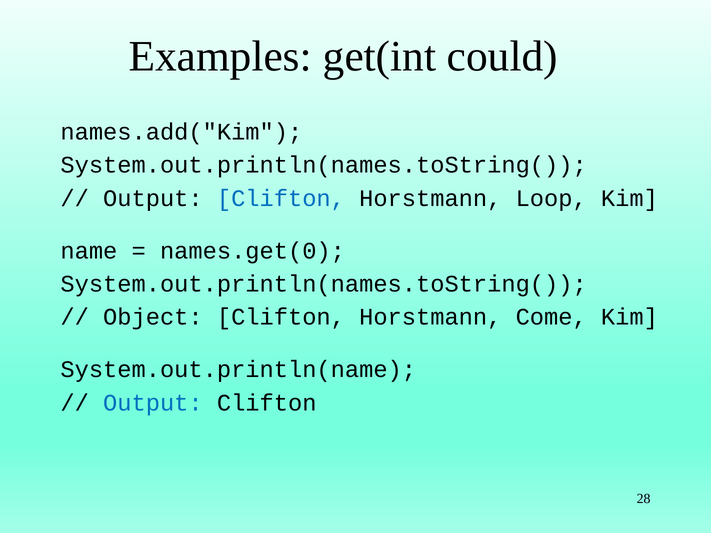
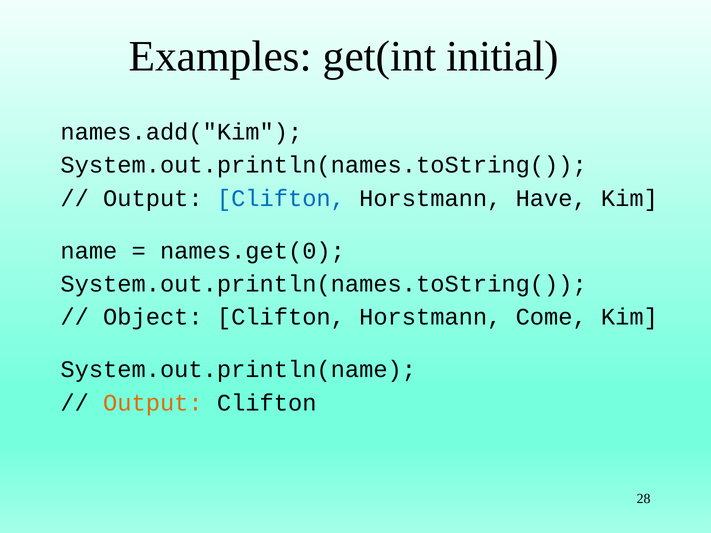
could: could -> initial
Loop: Loop -> Have
Output at (153, 403) colour: blue -> orange
